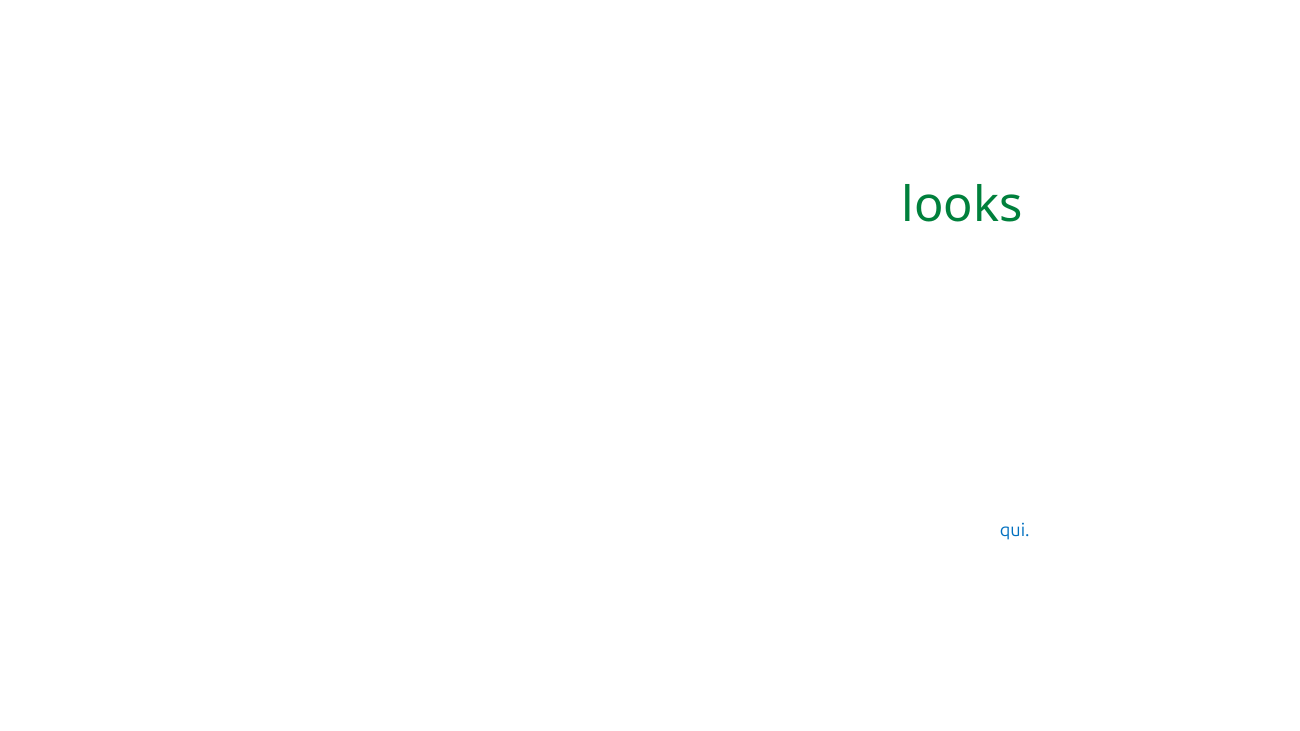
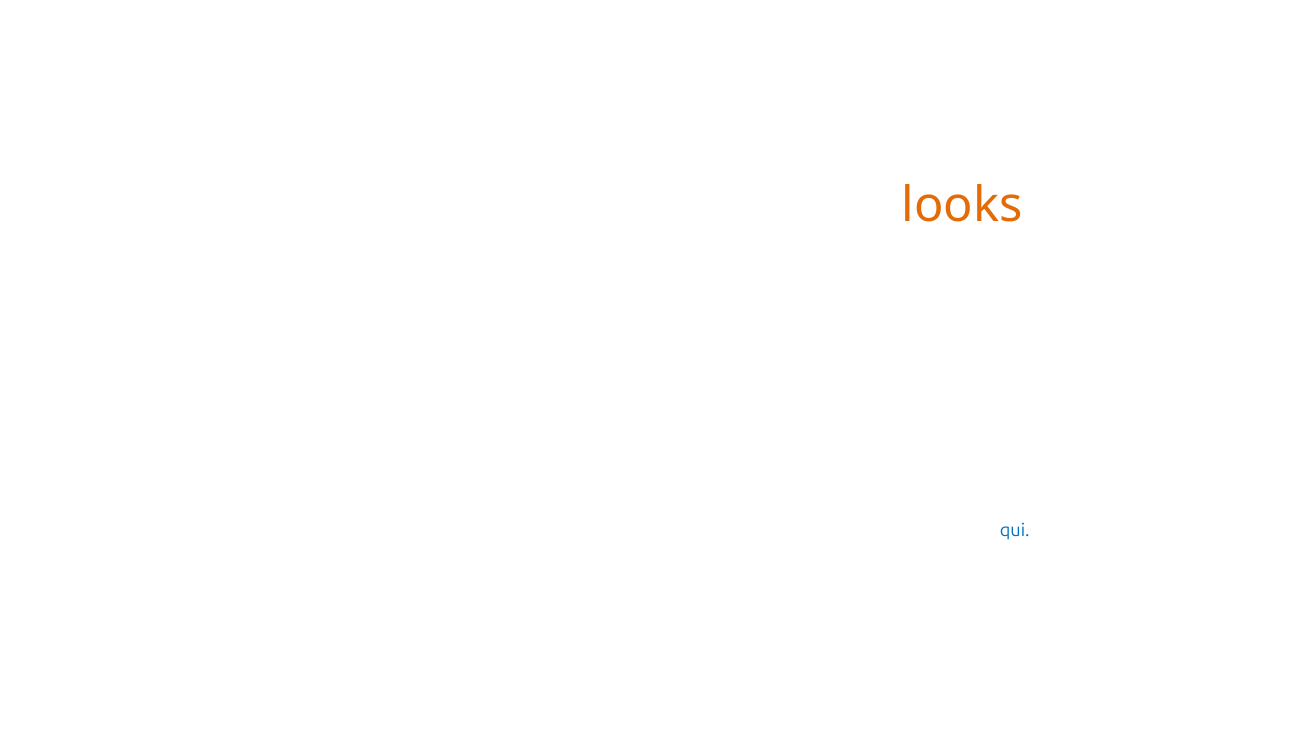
looks colour: green -> orange
